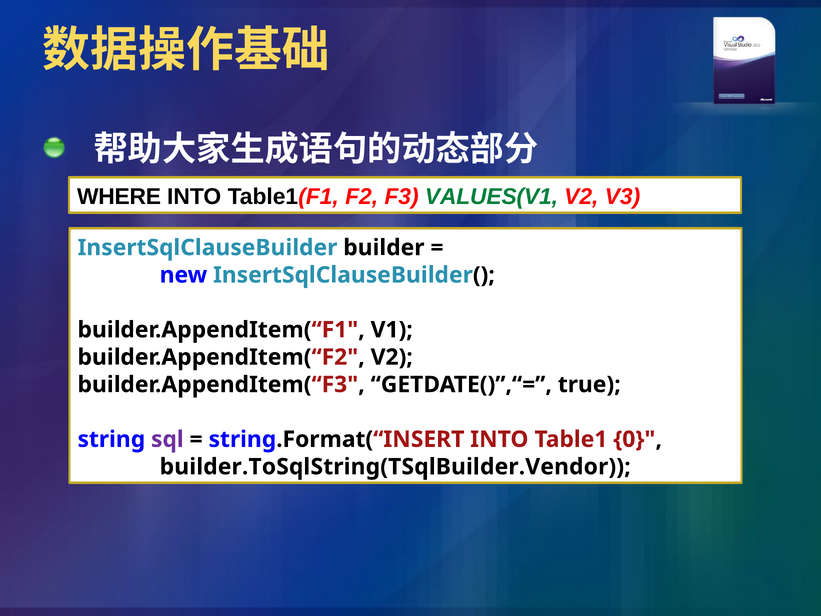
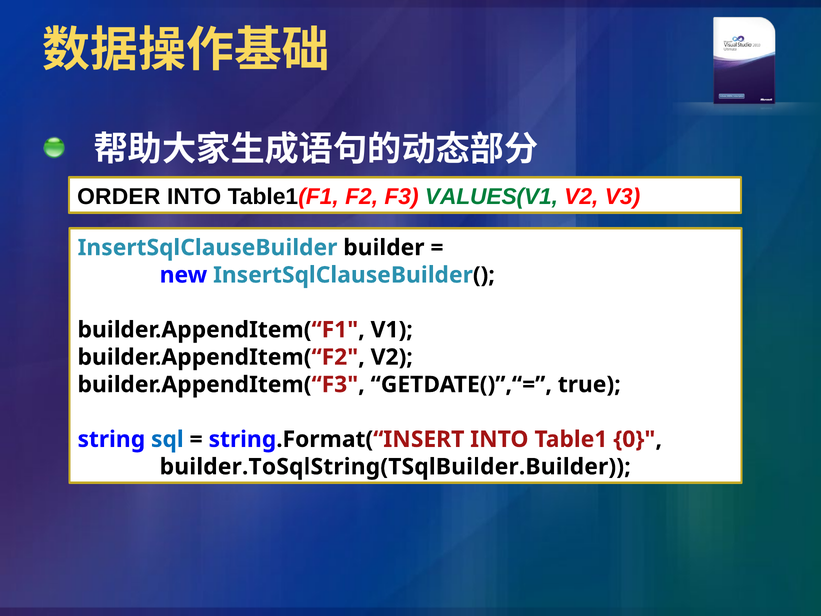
WHERE: WHERE -> ORDER
sql colour: purple -> blue
builder.ToSqlString(TSqlBuilder.Vendor: builder.ToSqlString(TSqlBuilder.Vendor -> builder.ToSqlString(TSqlBuilder.Builder
